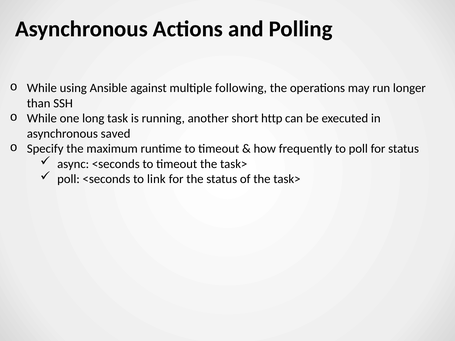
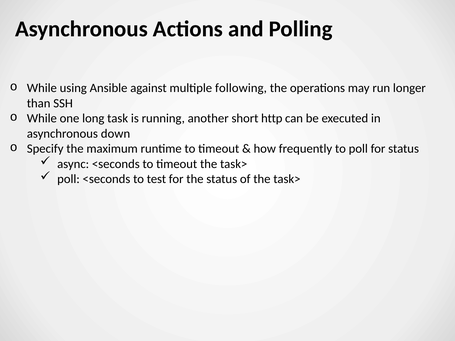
saved: saved -> down
link: link -> test
